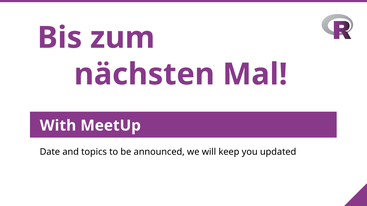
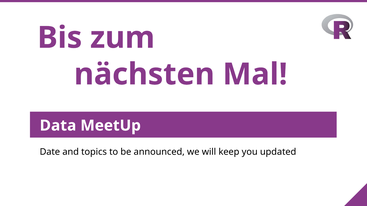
With: With -> Data
